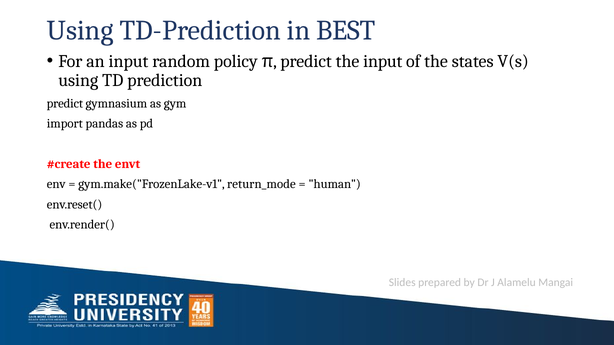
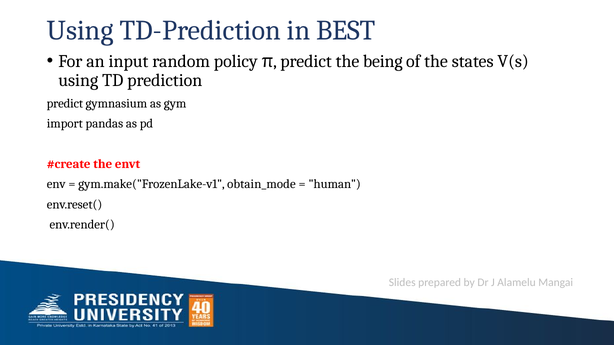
the input: input -> being
return_mode: return_mode -> obtain_mode
